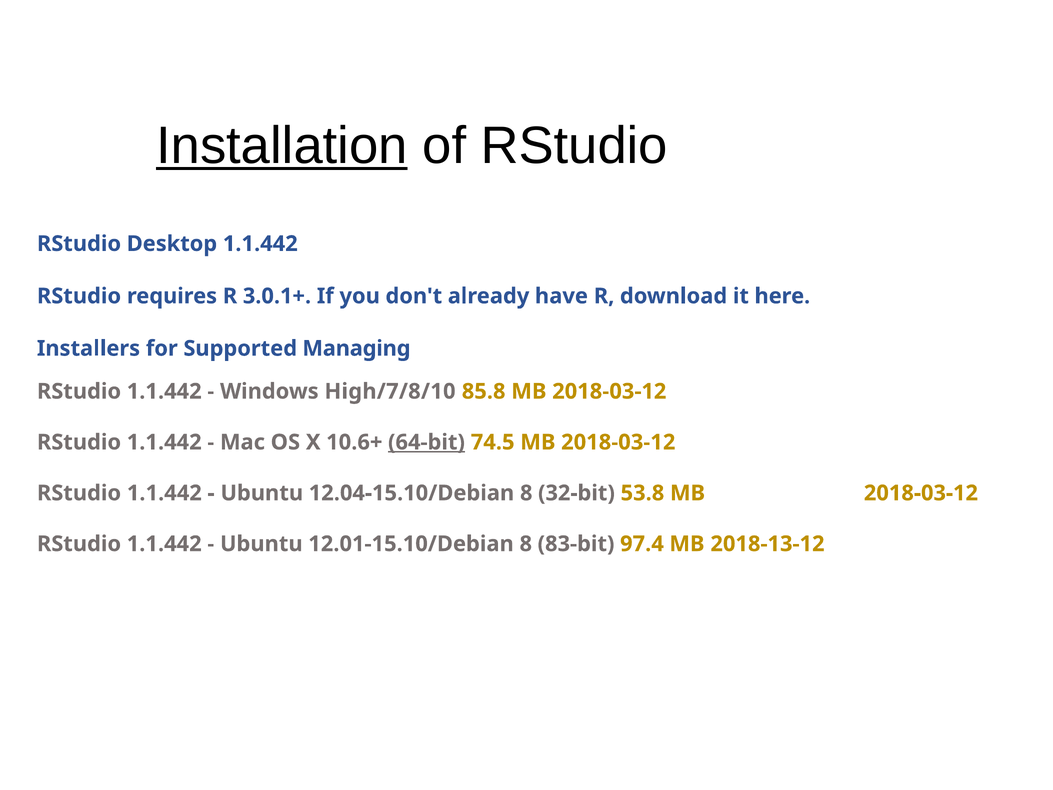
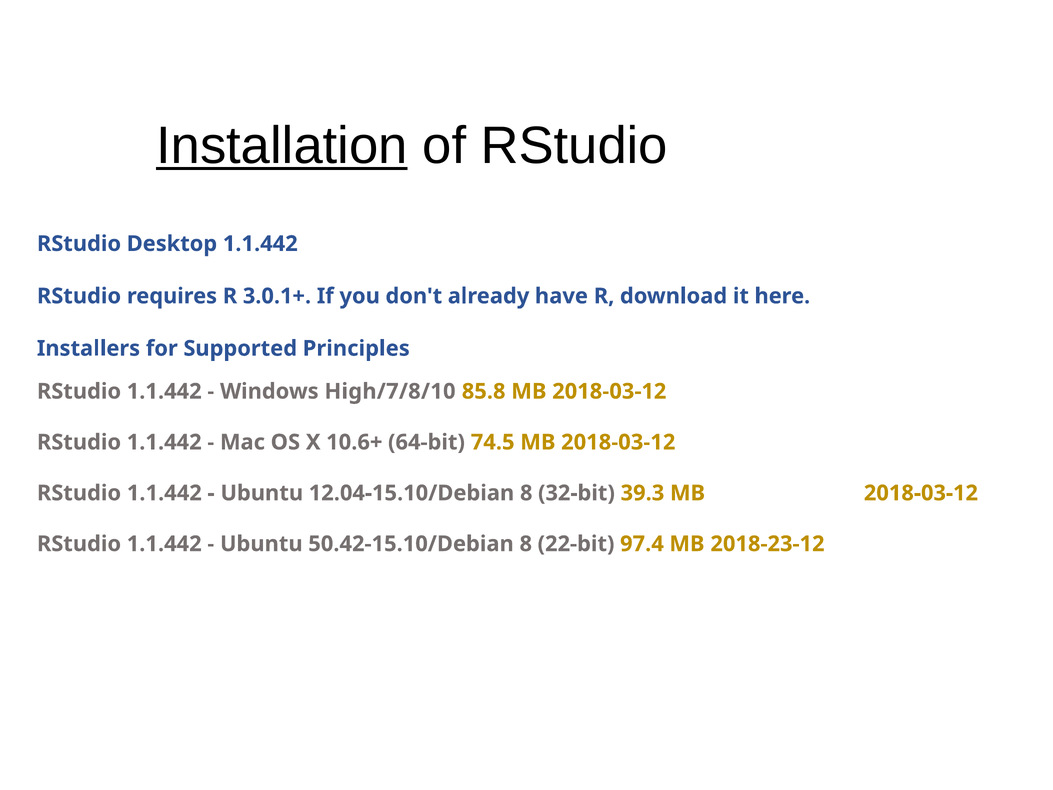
Managing: Managing -> Principles
64-bit underline: present -> none
53.8: 53.8 -> 39.3
12.01-15.10/Debian: 12.01-15.10/Debian -> 50.42-15.10/Debian
83-bit: 83-bit -> 22-bit
2018-13-12: 2018-13-12 -> 2018-23-12
